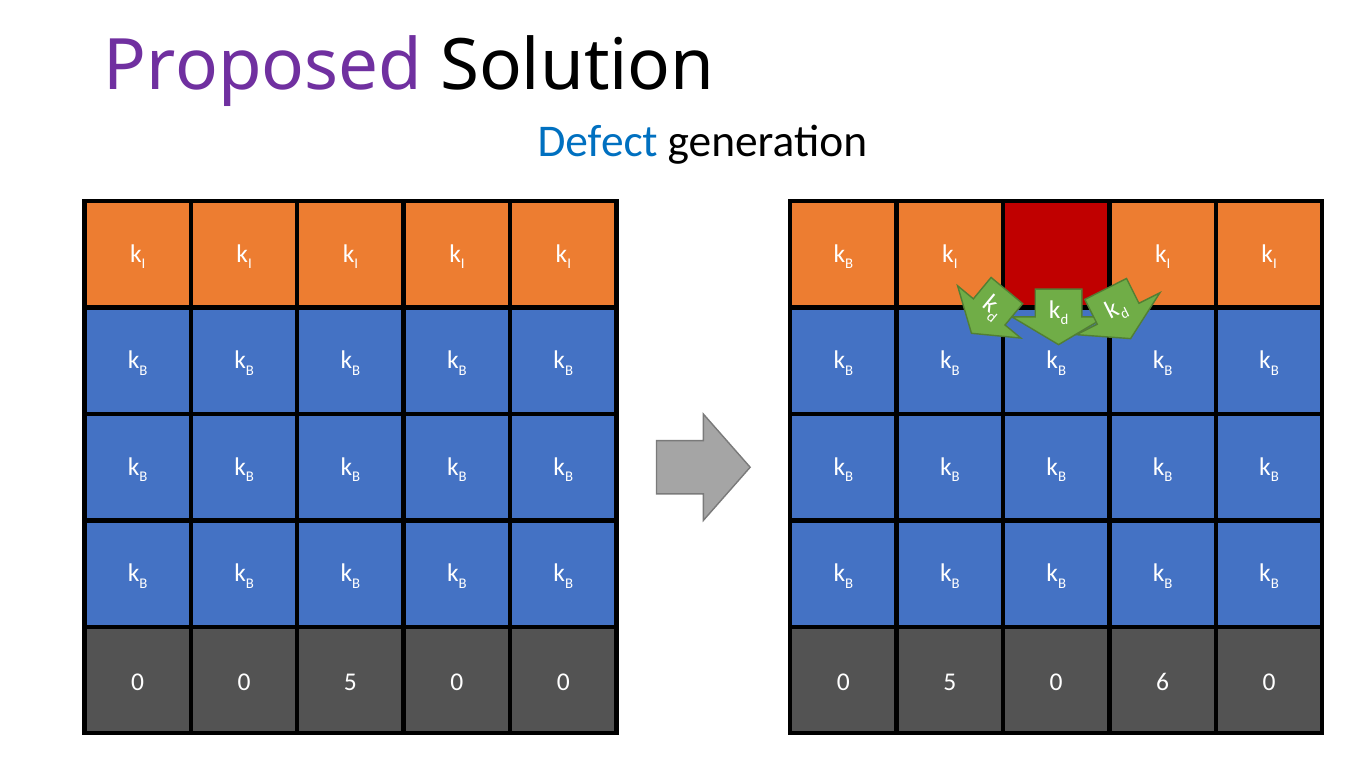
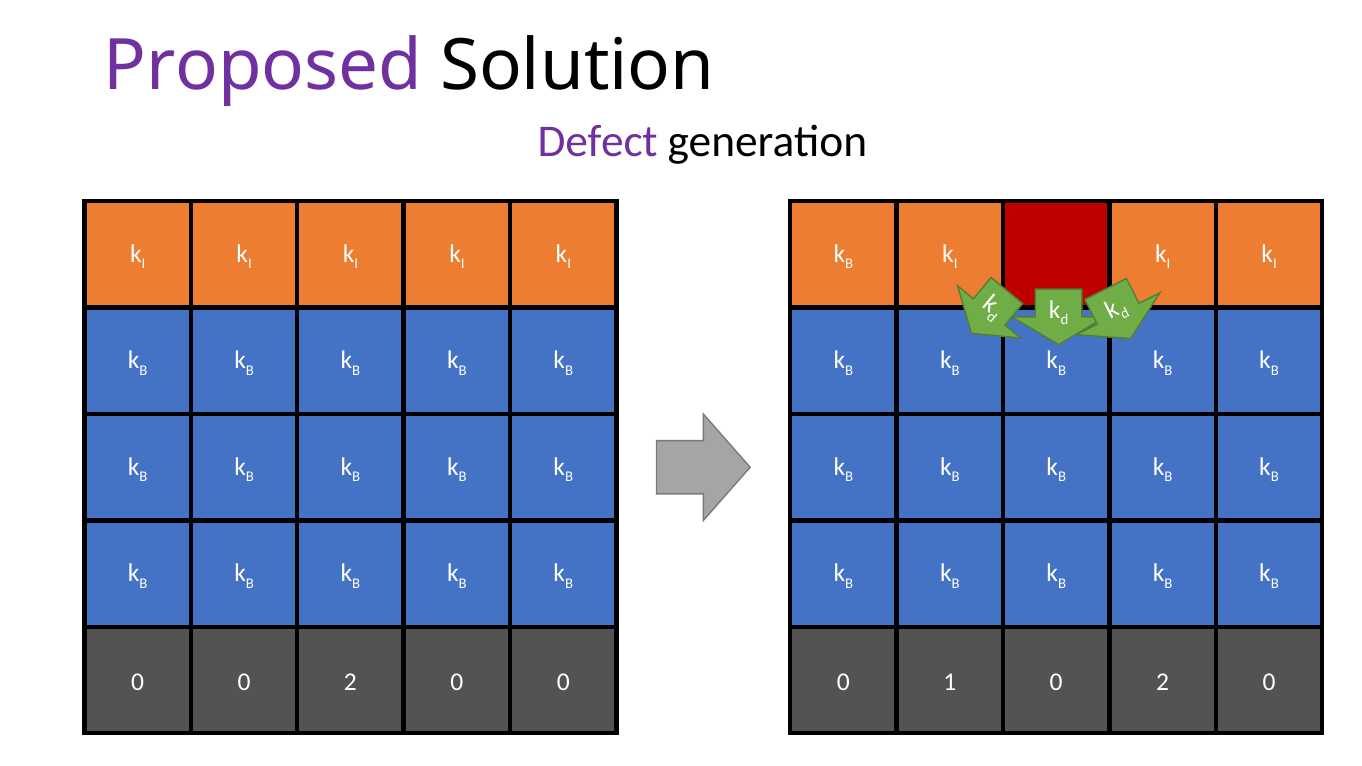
Defect colour: blue -> purple
0 0 5: 5 -> 2
5 at (950, 682): 5 -> 1
6 at (1163, 682): 6 -> 2
